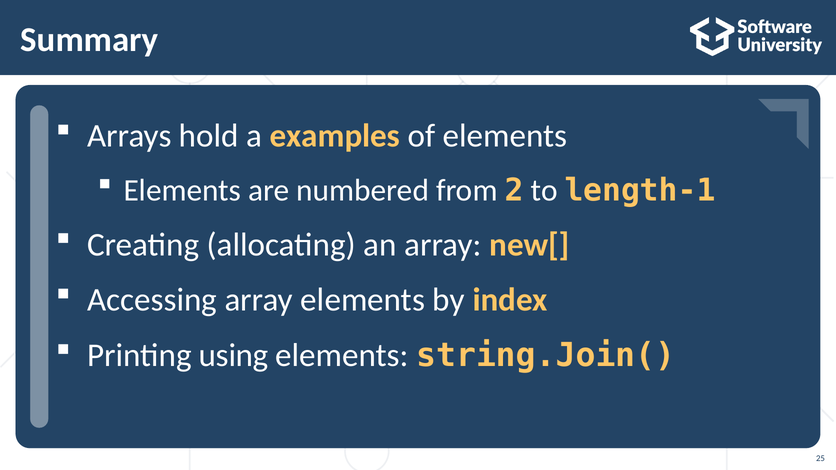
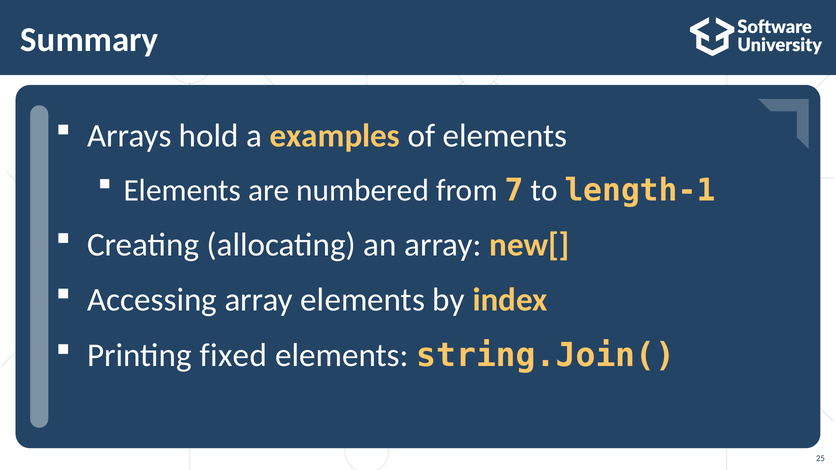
2: 2 -> 7
using: using -> fixed
